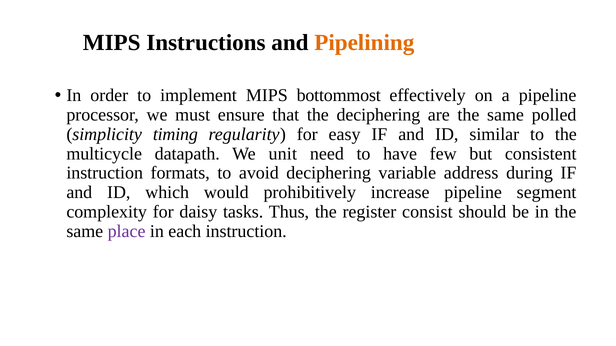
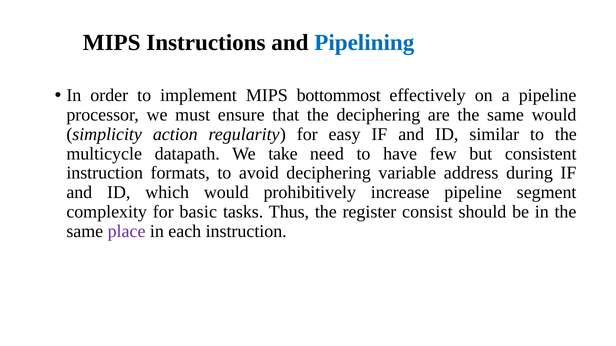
Pipelining colour: orange -> blue
same polled: polled -> would
timing: timing -> action
unit: unit -> take
daisy: daisy -> basic
